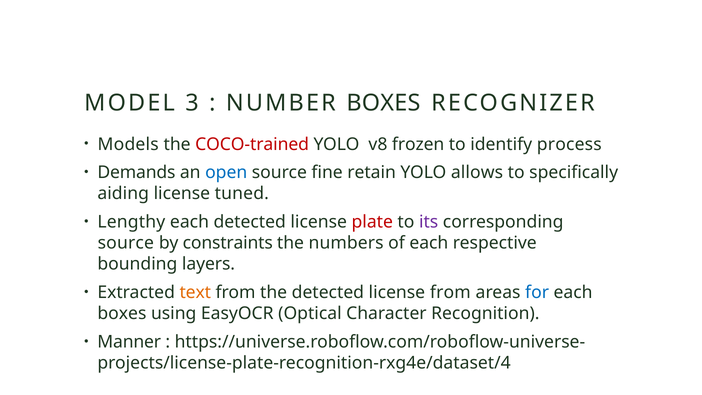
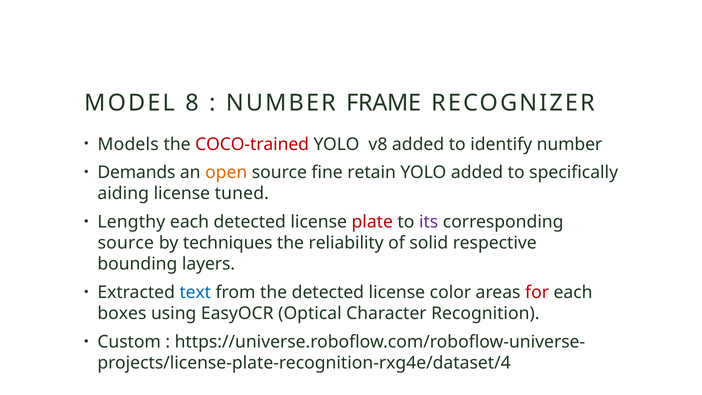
3: 3 -> 8
NUMBER BOXES: BOXES -> FRAME
v8 frozen: frozen -> added
identify process: process -> number
open colour: blue -> orange
YOLO allows: allows -> added
constraints: constraints -> techniques
numbers: numbers -> reliability
of each: each -> solid
text colour: orange -> blue
license from: from -> color
for colour: blue -> red
Manner: Manner -> Custom
